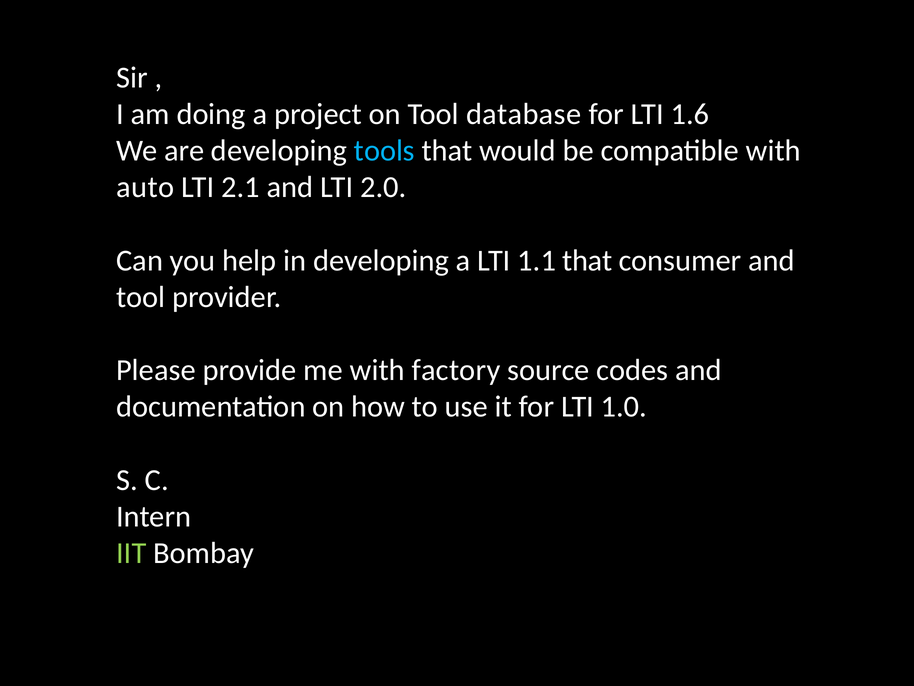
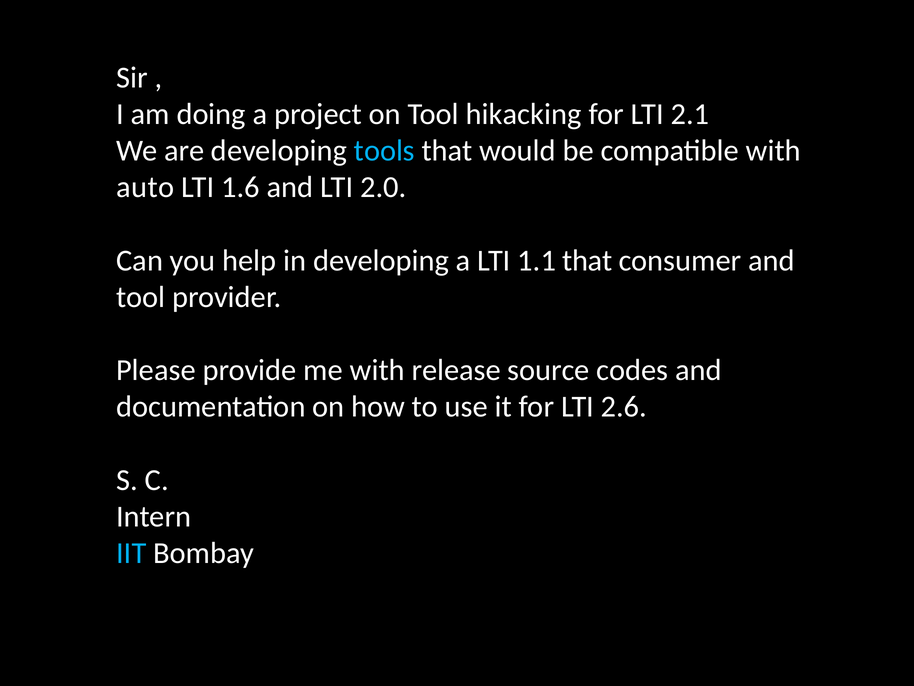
database: database -> hikacking
1.6: 1.6 -> 2.1
2.1: 2.1 -> 1.6
factory: factory -> release
1.0: 1.0 -> 2.6
IIT colour: light green -> light blue
